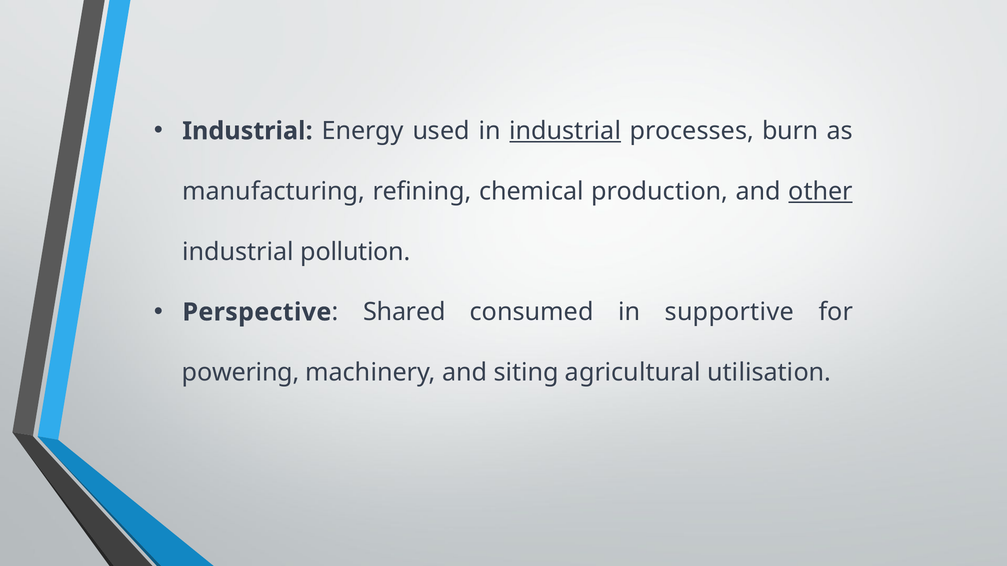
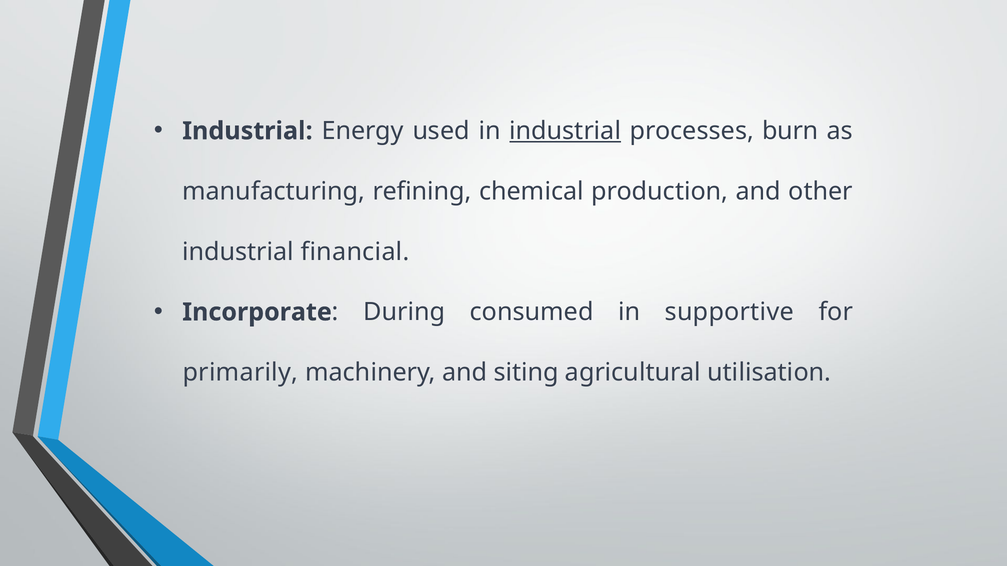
other underline: present -> none
pollution: pollution -> financial
Perspective: Perspective -> Incorporate
Shared: Shared -> During
powering: powering -> primarily
